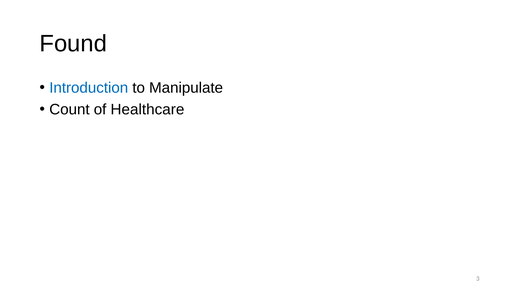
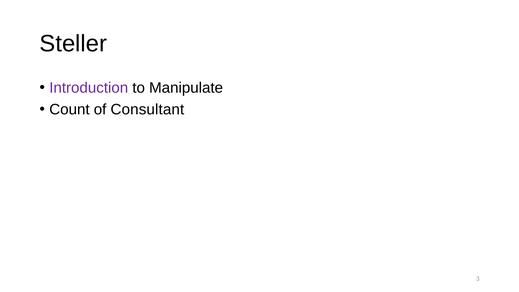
Found: Found -> Steller
Introduction colour: blue -> purple
Healthcare: Healthcare -> Consultant
